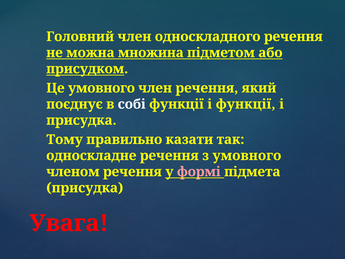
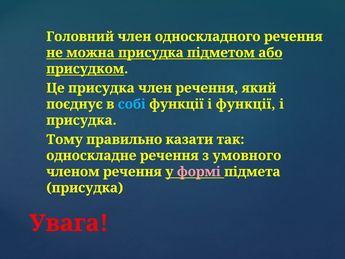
можна множина: множина -> присудка
Це умовного: умовного -> присудка
собі colour: white -> light blue
